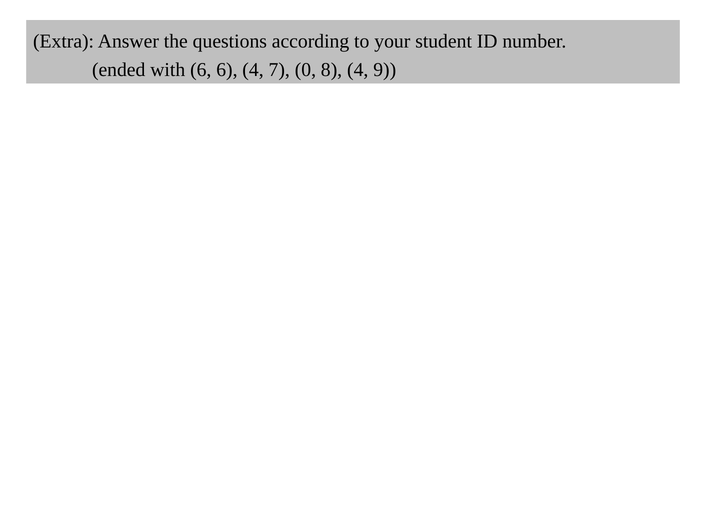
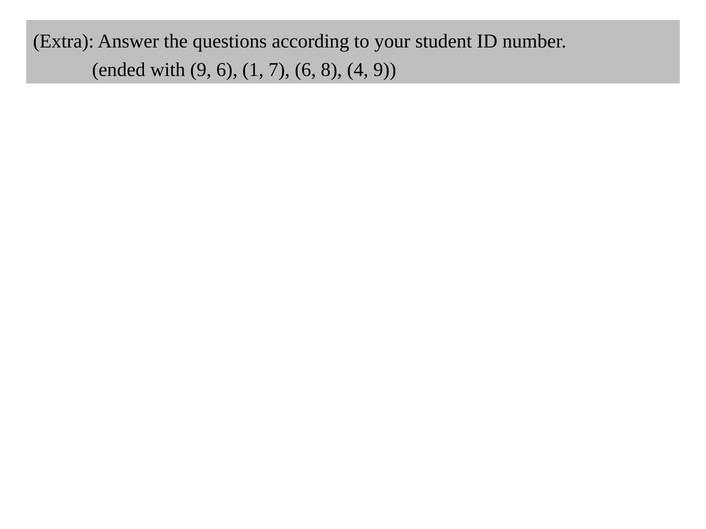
with 6: 6 -> 9
6 4: 4 -> 1
7 0: 0 -> 6
